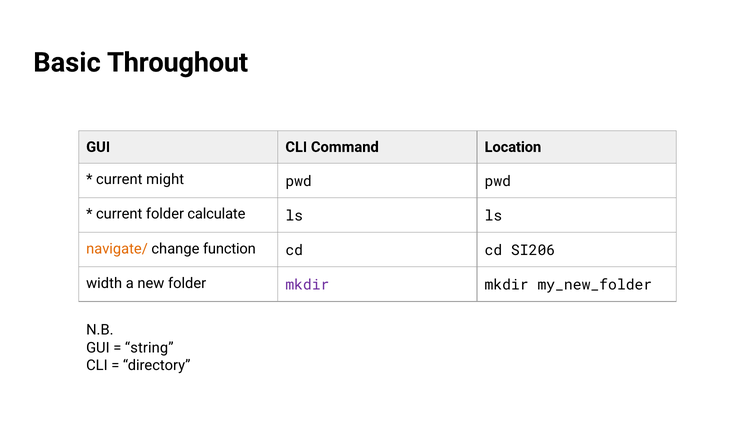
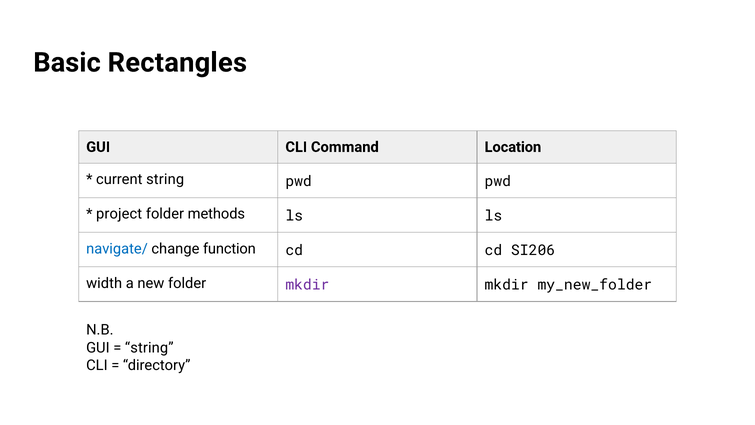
Throughout: Throughout -> Rectangles
current might: might -> string
current at (119, 214): current -> project
calculate: calculate -> methods
navigate/ colour: orange -> blue
